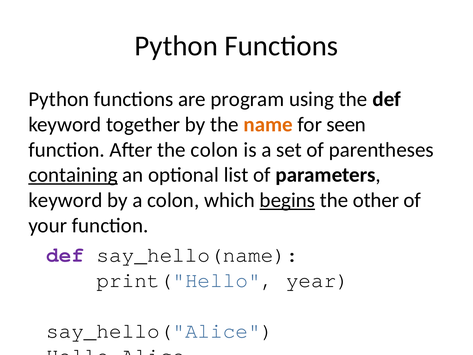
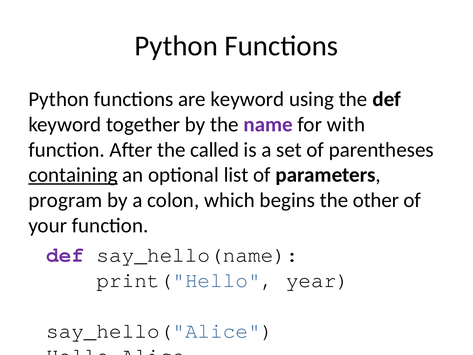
are program: program -> keyword
name colour: orange -> purple
seen: seen -> with
the colon: colon -> called
keyword at (65, 200): keyword -> program
begins underline: present -> none
